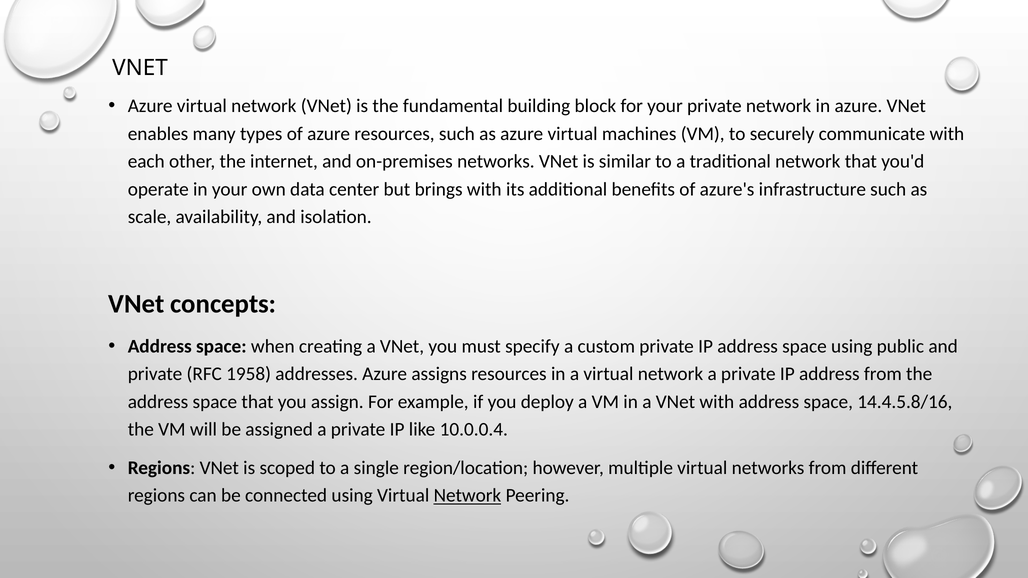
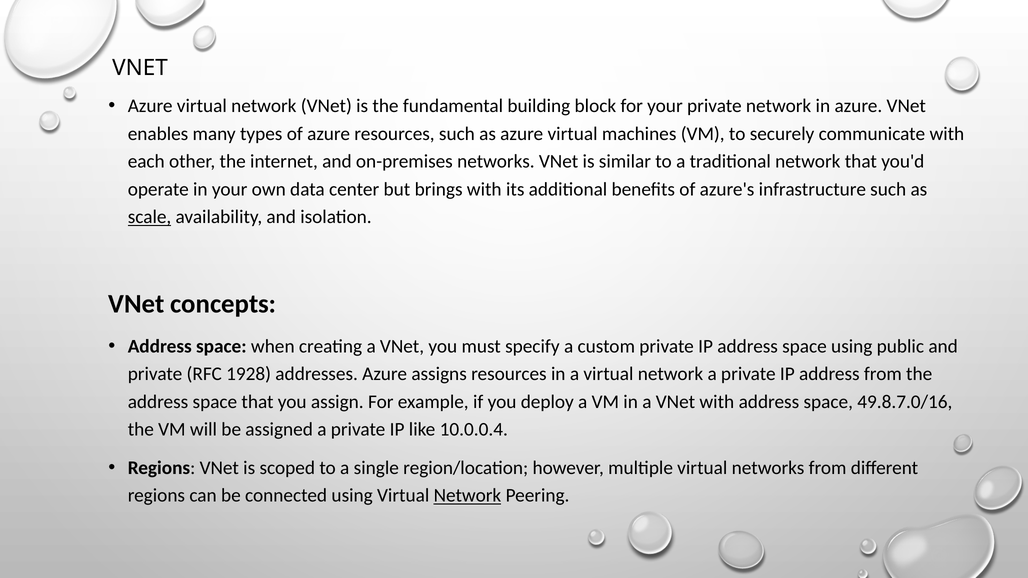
scale underline: none -> present
1958: 1958 -> 1928
14.4.5.8/16: 14.4.5.8/16 -> 49.8.7.0/16
